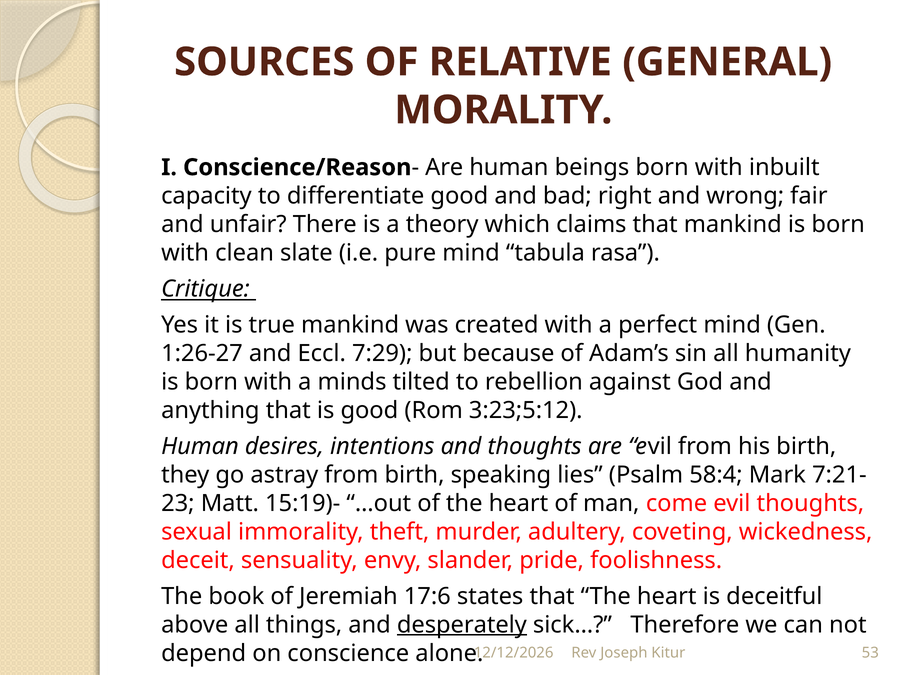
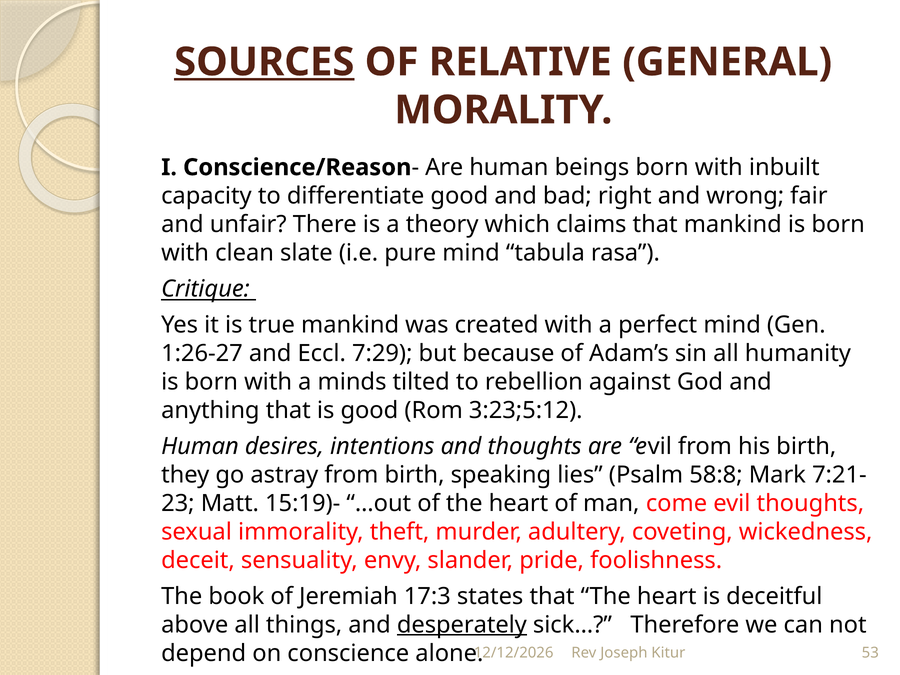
SOURCES underline: none -> present
58:4: 58:4 -> 58:8
17:6: 17:6 -> 17:3
